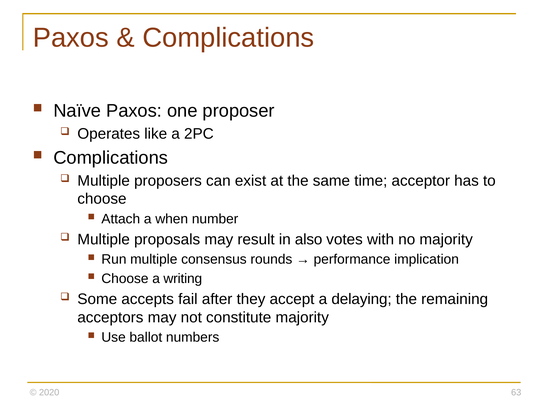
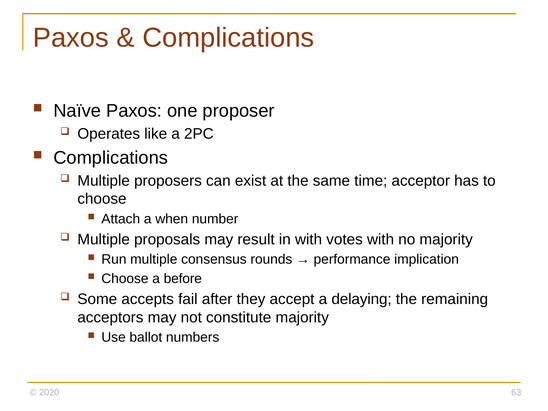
in also: also -> with
writing: writing -> before
